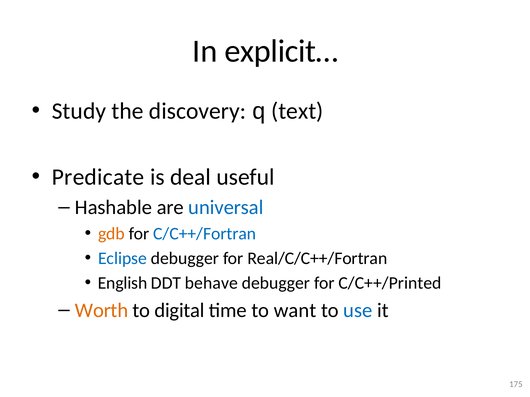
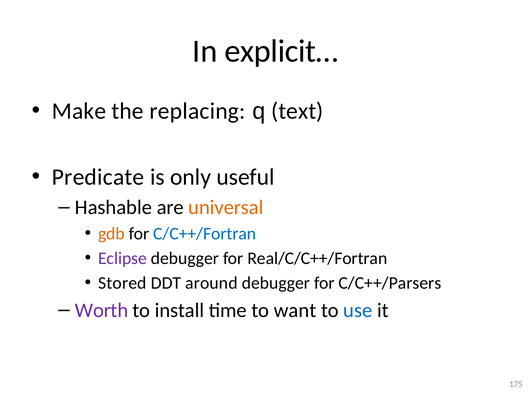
Study: Study -> Make
discovery: discovery -> replacing
deal: deal -> only
universal colour: blue -> orange
Eclipse colour: blue -> purple
English: English -> Stored
behave: behave -> around
C/C++/Printed: C/C++/Printed -> C/C++/Parsers
Worth colour: orange -> purple
digital: digital -> install
